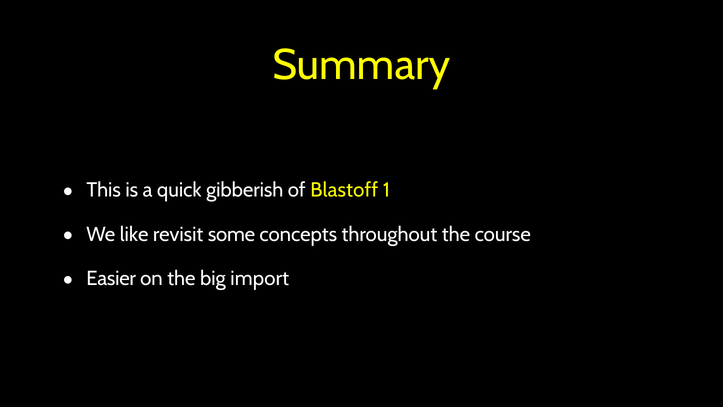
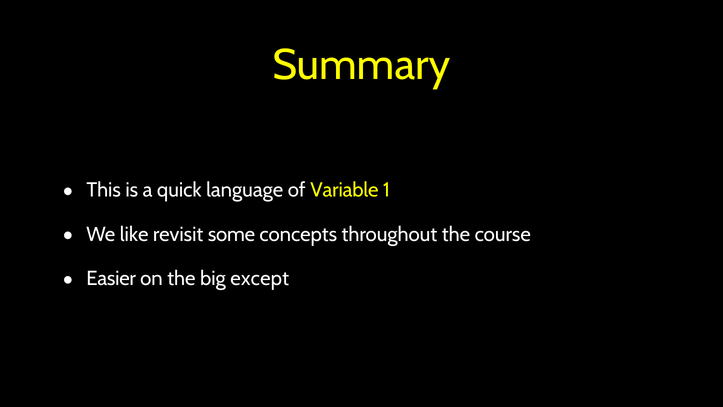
gibberish: gibberish -> language
Blastoff: Blastoff -> Variable
import: import -> except
